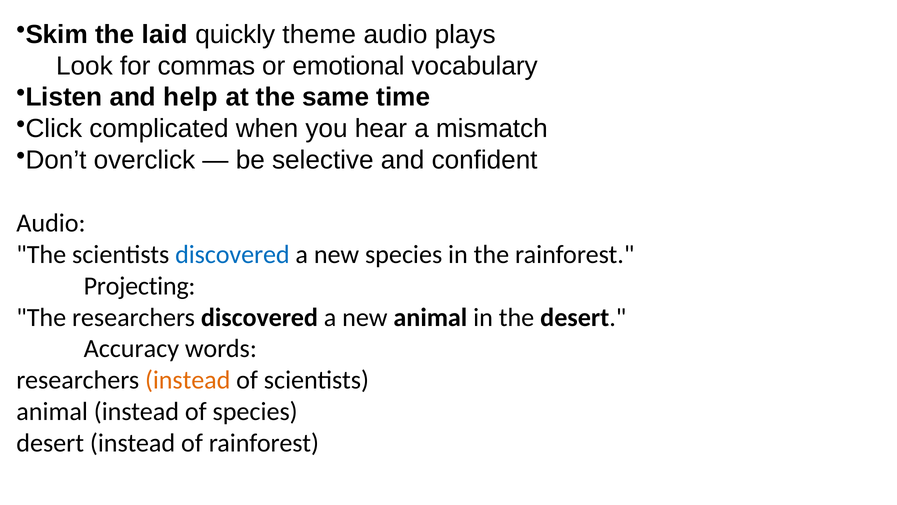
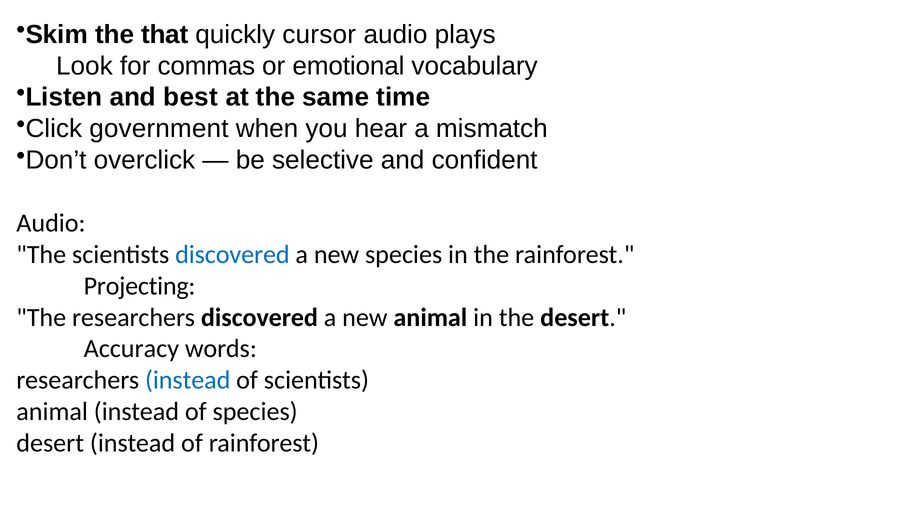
laid: laid -> that
theme: theme -> cursor
help: help -> best
complicated: complicated -> government
instead at (188, 380) colour: orange -> blue
